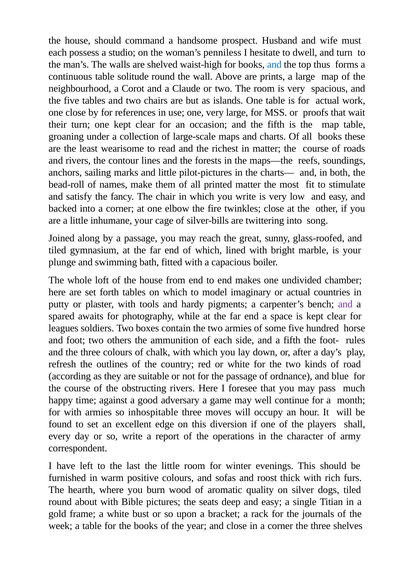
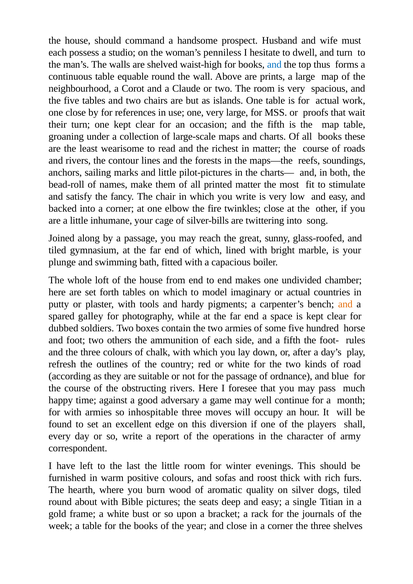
solitude: solitude -> equable
and at (345, 304) colour: purple -> orange
awaits: awaits -> galley
leagues: leagues -> dubbed
